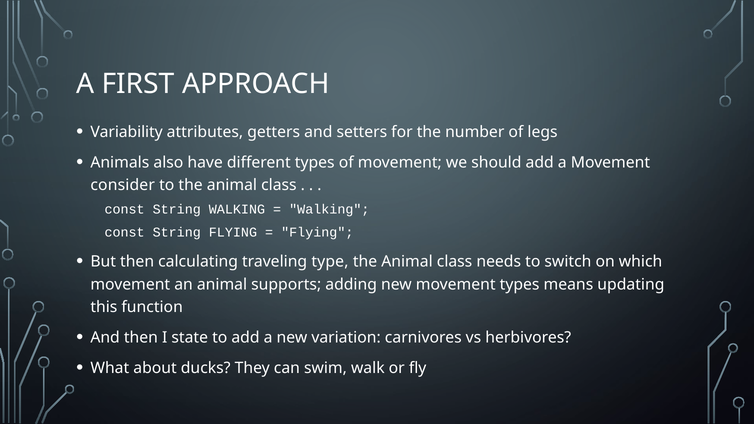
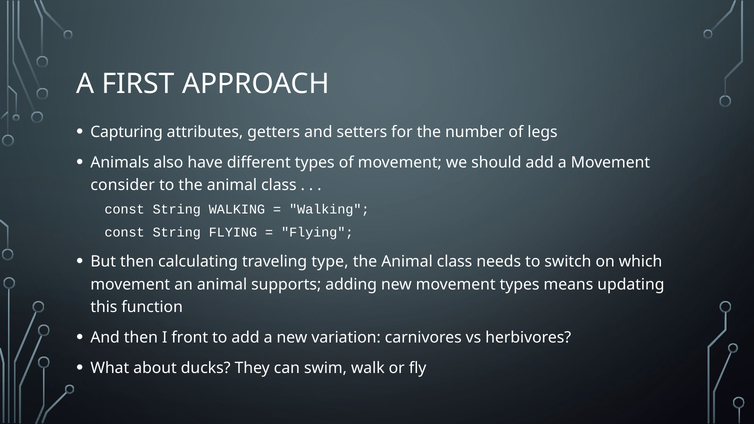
Variability: Variability -> Capturing
state: state -> front
